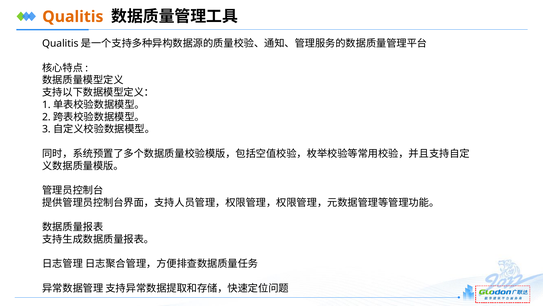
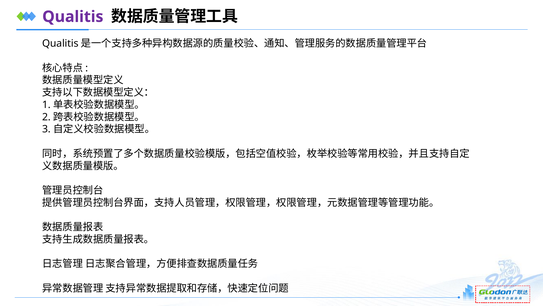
Qualitis colour: orange -> purple
